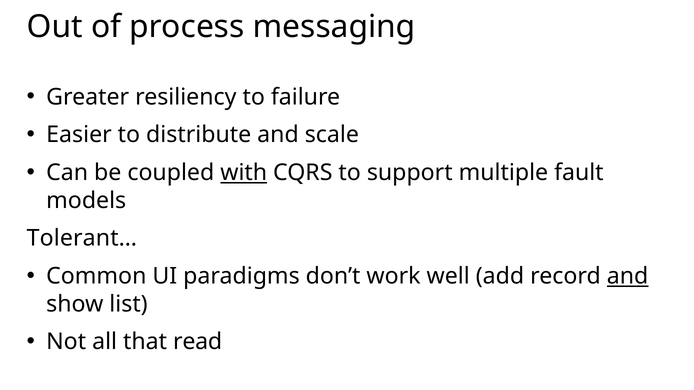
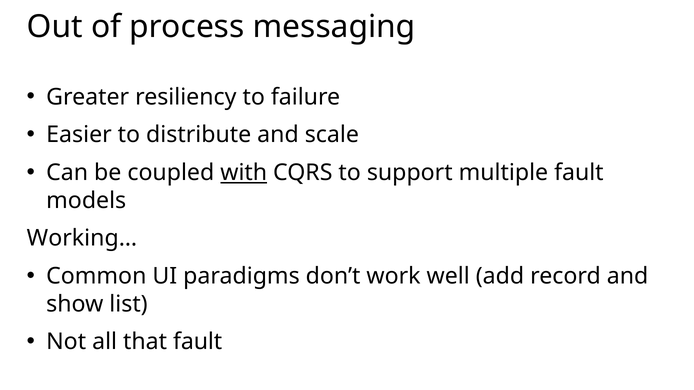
Tolerant…: Tolerant… -> Working…
and at (628, 276) underline: present -> none
that read: read -> fault
